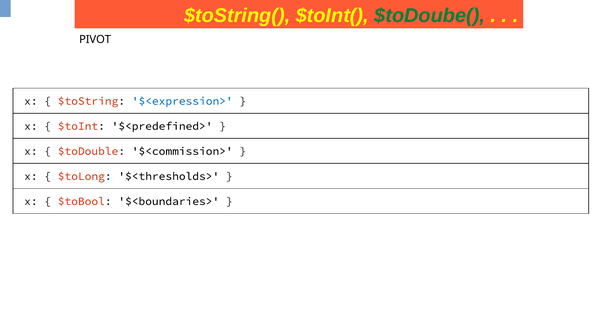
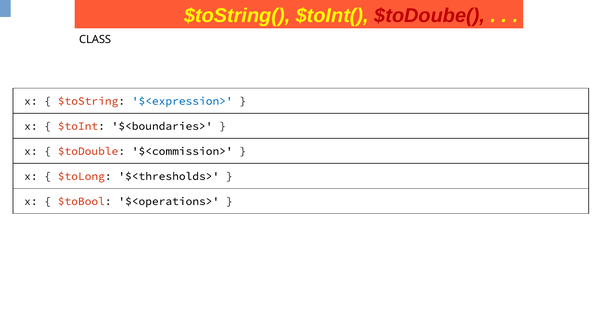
$toDoube( colour: green -> red
PIVOT: PIVOT -> CLASS
$<predefined>: $<predefined> -> $<boundaries>
$<boundaries>: $<boundaries> -> $<operations>
